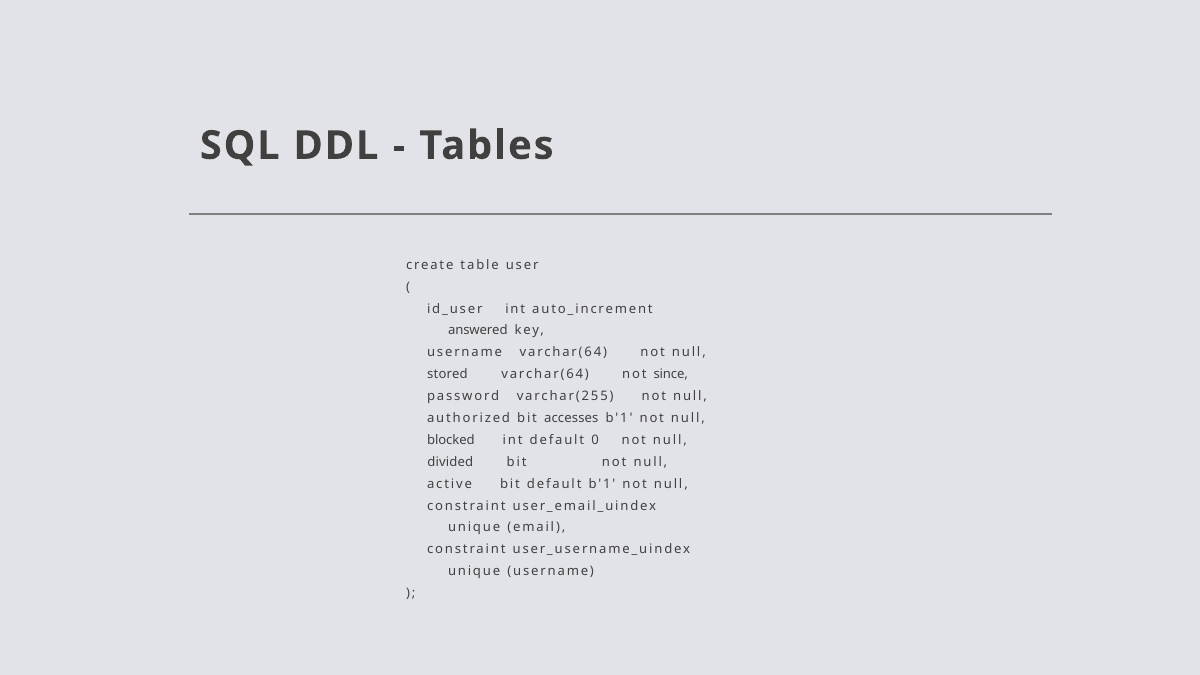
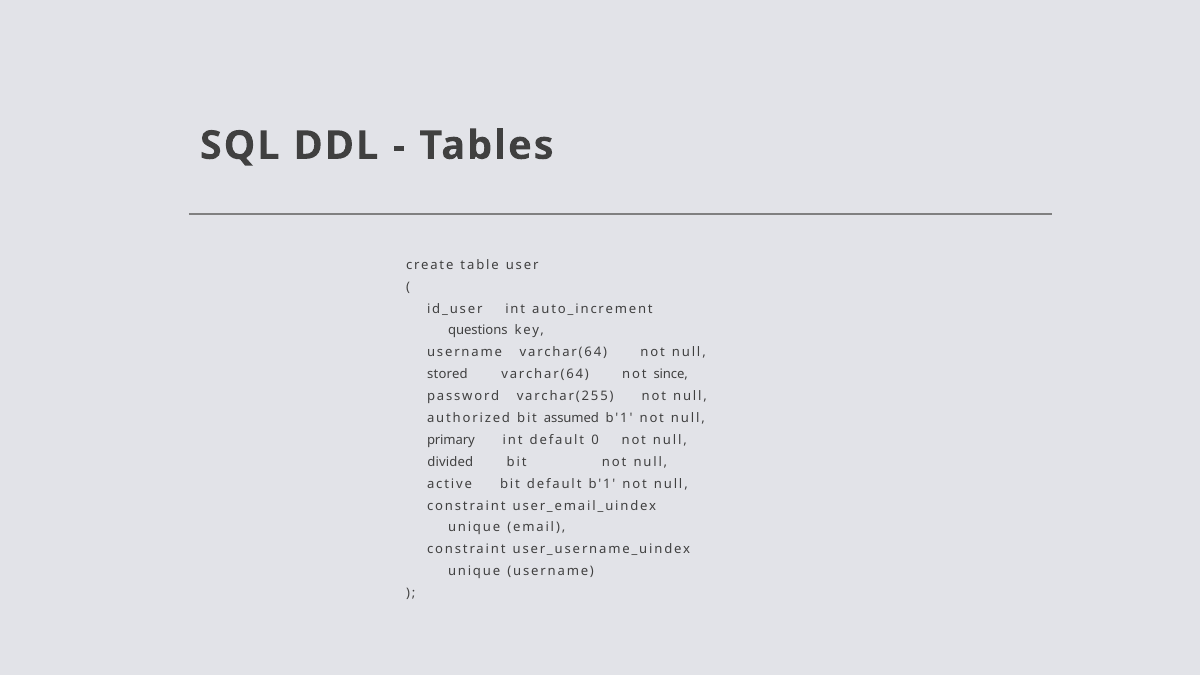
answered: answered -> questions
accesses: accesses -> assumed
blocked: blocked -> primary
